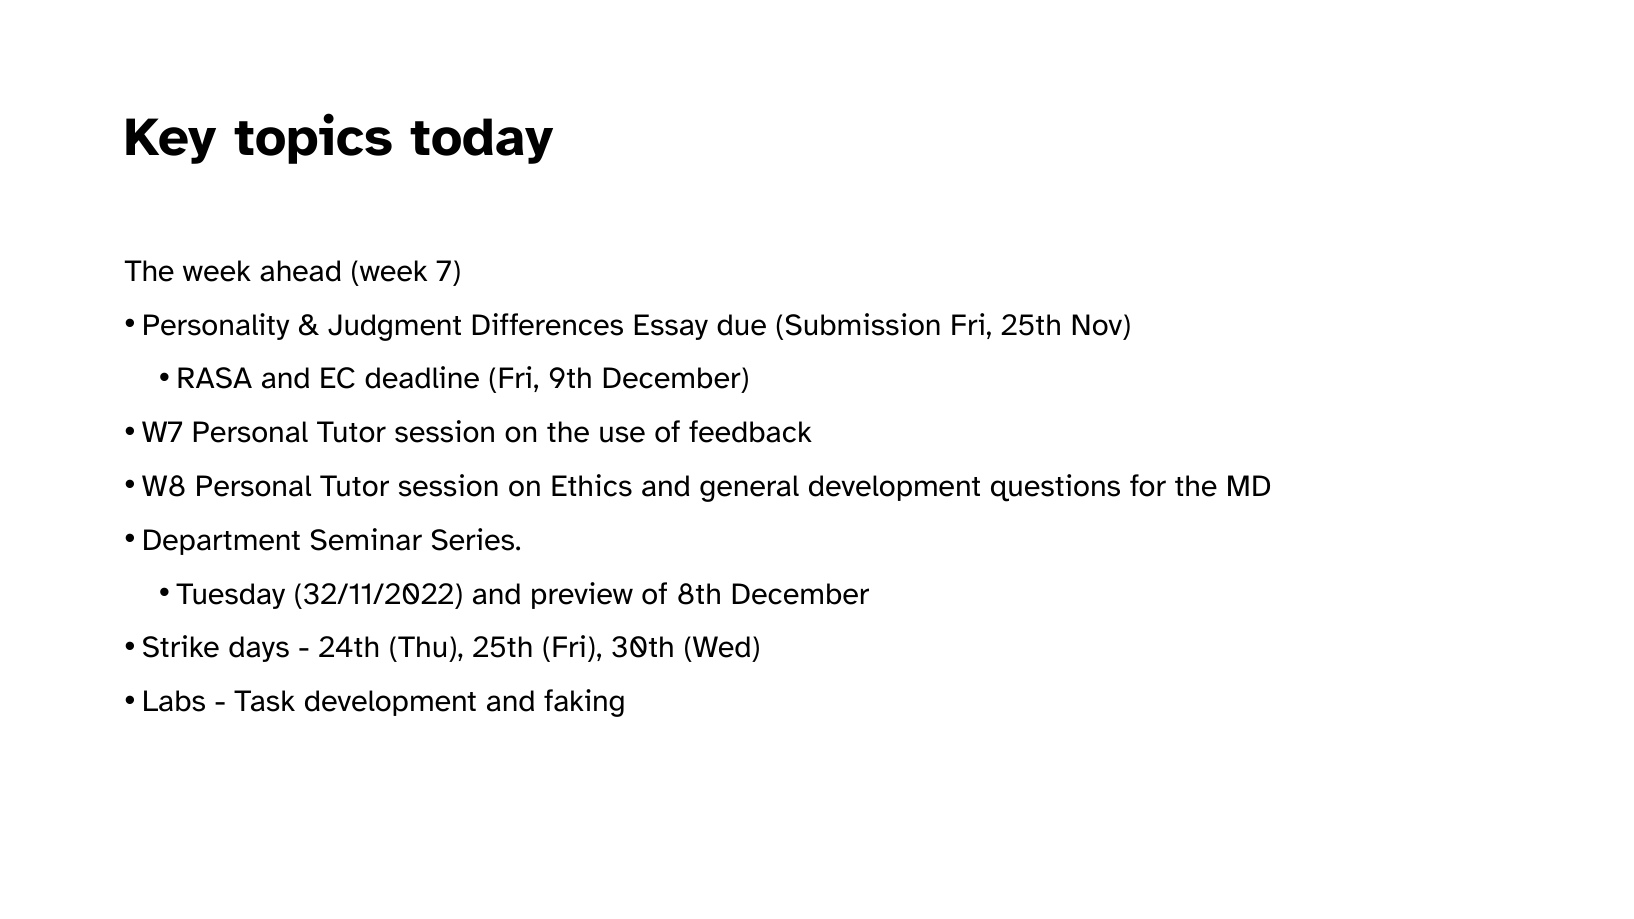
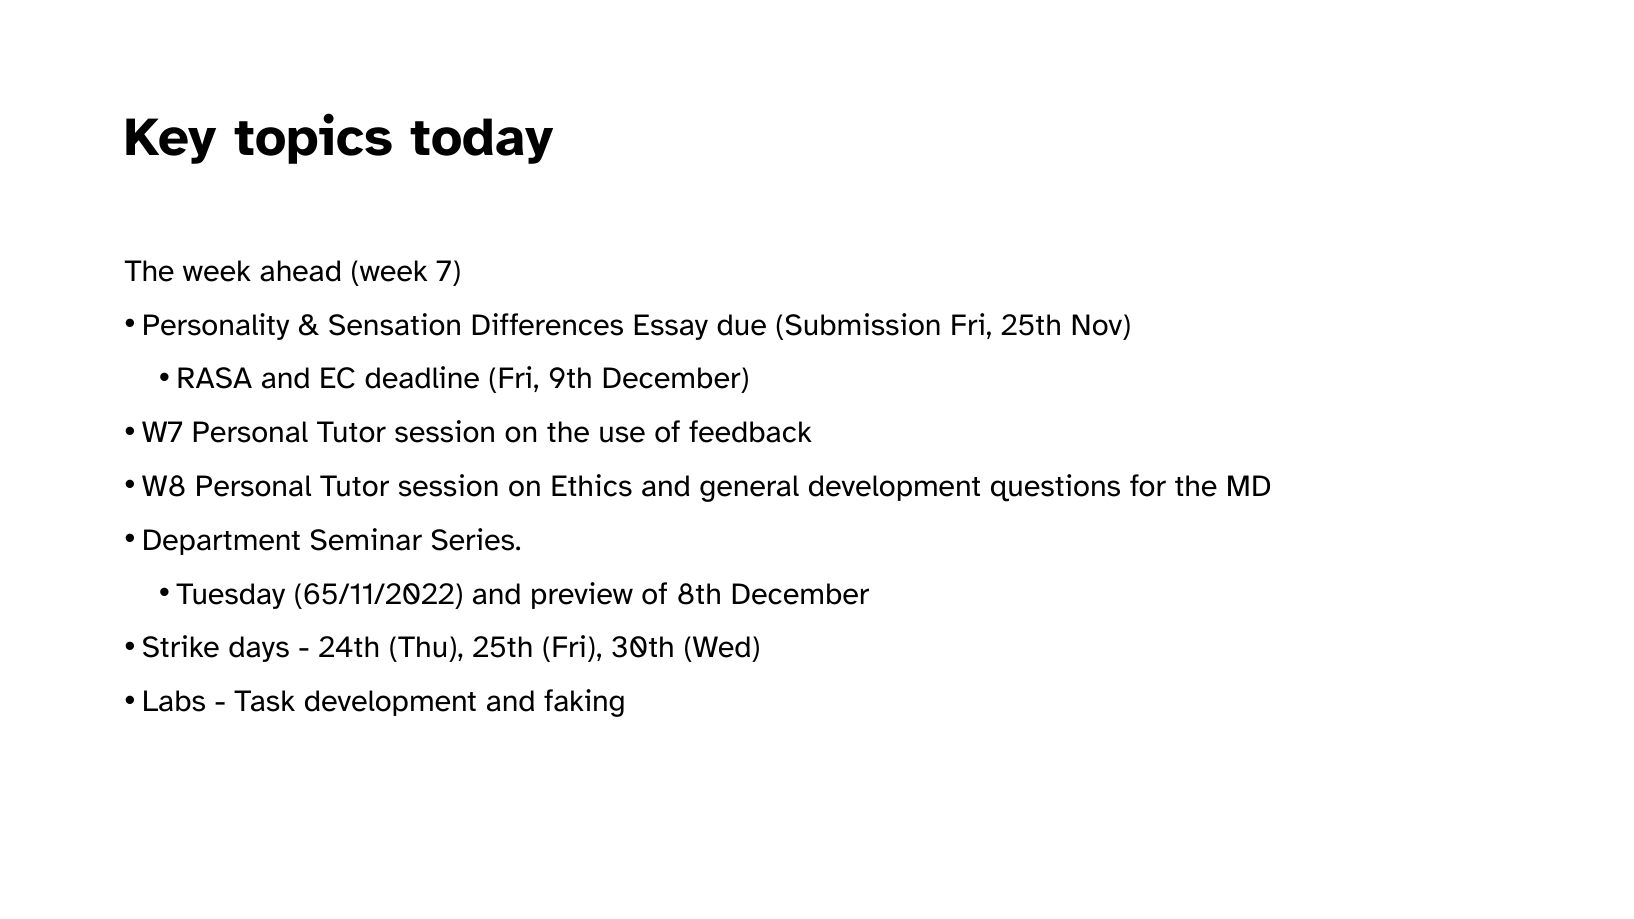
Judgment: Judgment -> Sensation
32/11/2022: 32/11/2022 -> 65/11/2022
